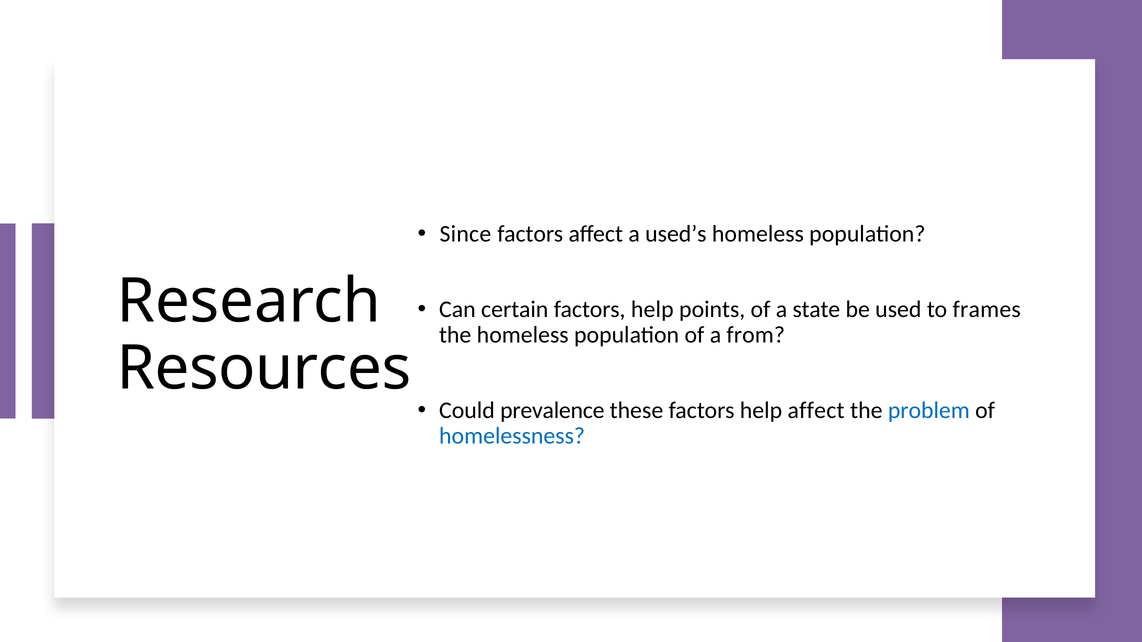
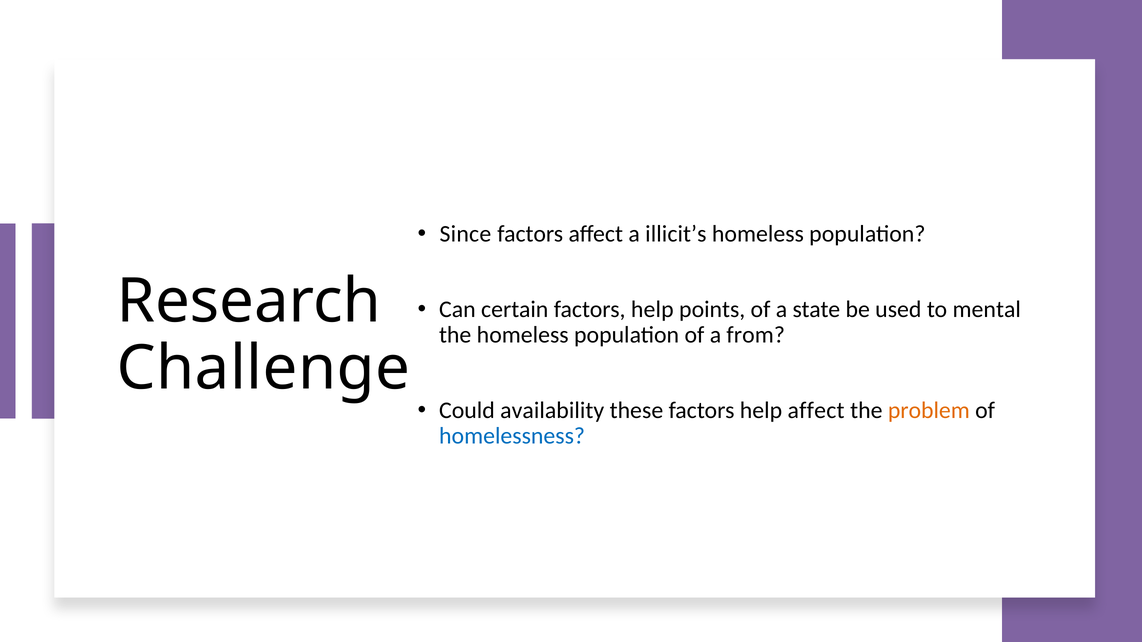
used’s: used’s -> illicit’s
frames: frames -> mental
Resources: Resources -> Challenge
prevalence: prevalence -> availability
problem colour: blue -> orange
